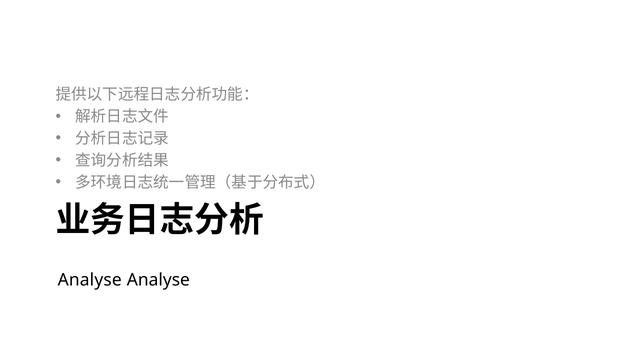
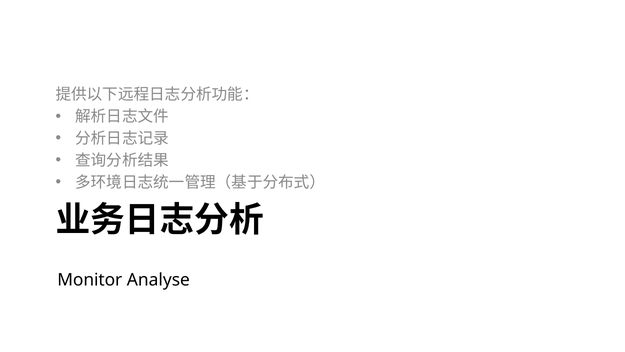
Analyse at (90, 279): Analyse -> Monitor
